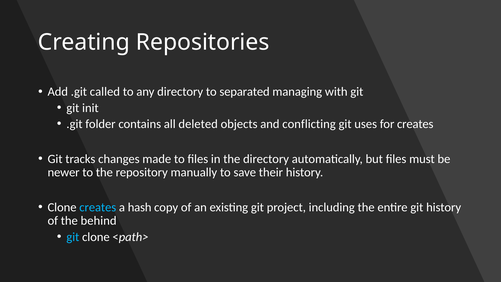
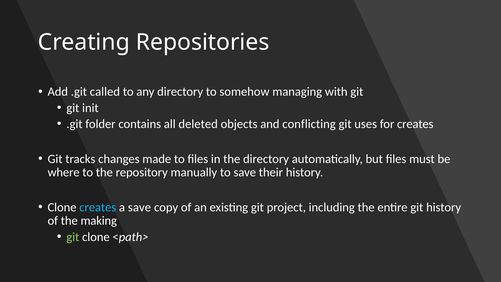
separated: separated -> somehow
newer: newer -> where
a hash: hash -> save
behind: behind -> making
git at (73, 237) colour: light blue -> light green
